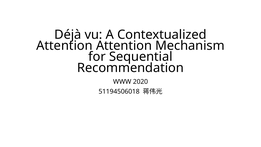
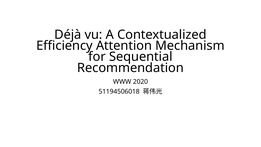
Attention at (64, 46): Attention -> Efficiency
